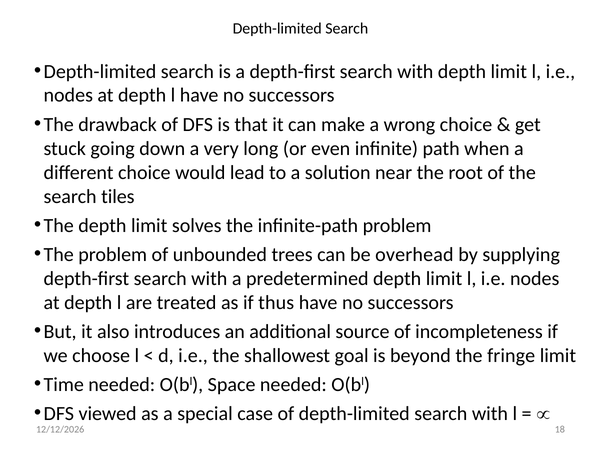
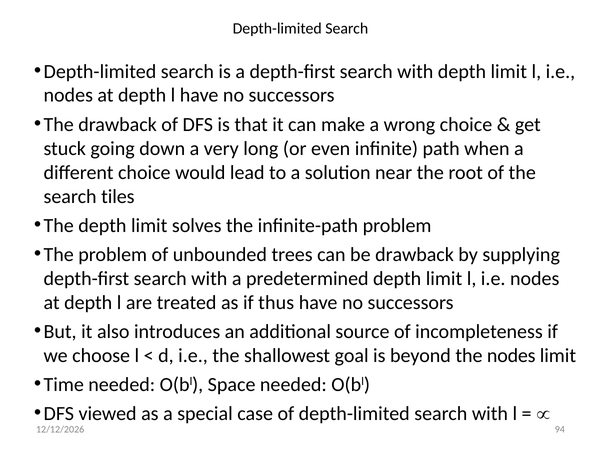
be overhead: overhead -> drawback
the fringe: fringe -> nodes
18: 18 -> 94
